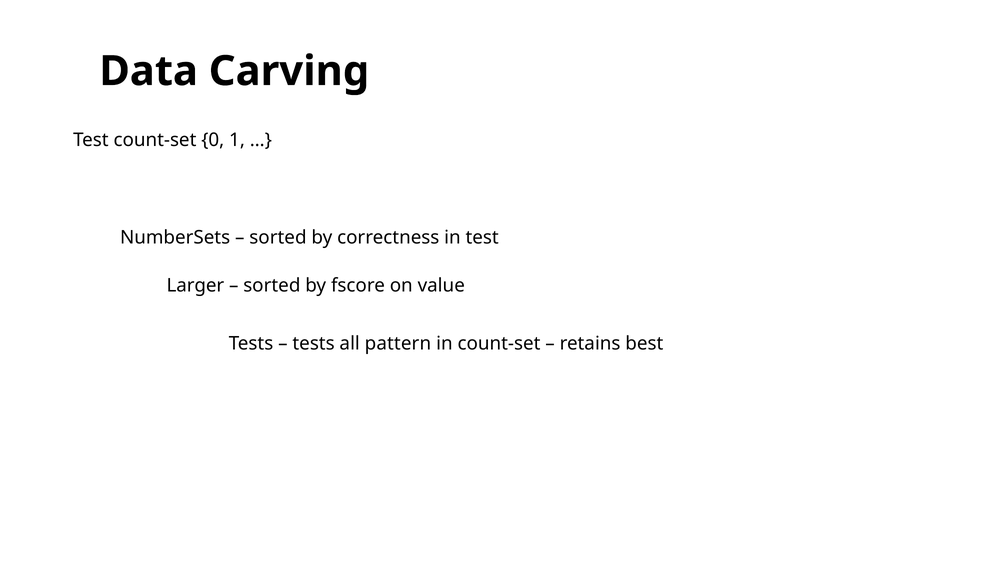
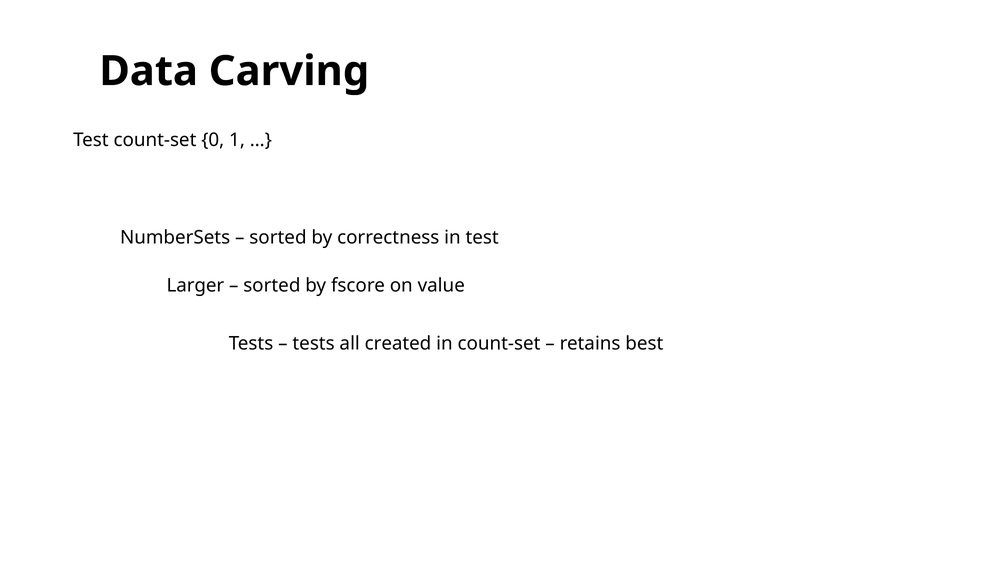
pattern: pattern -> created
